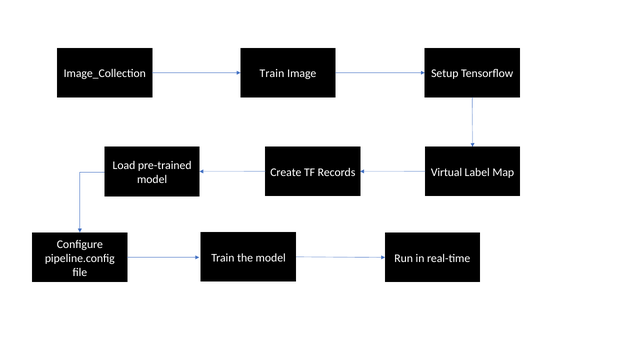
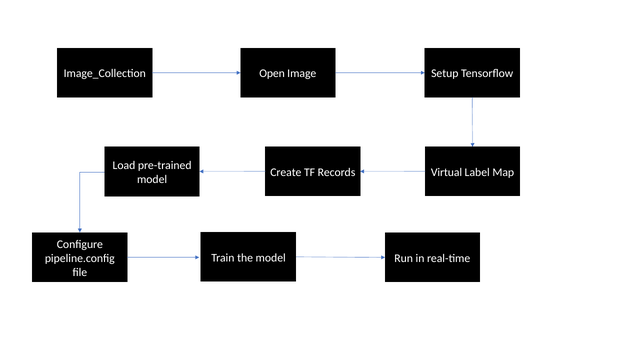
Image_Collection Train: Train -> Open
